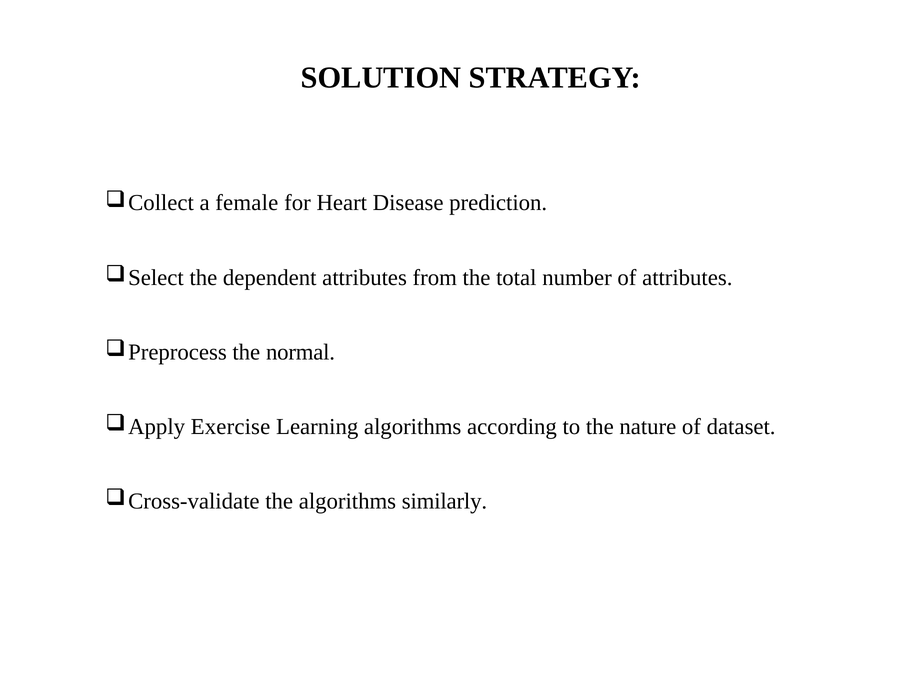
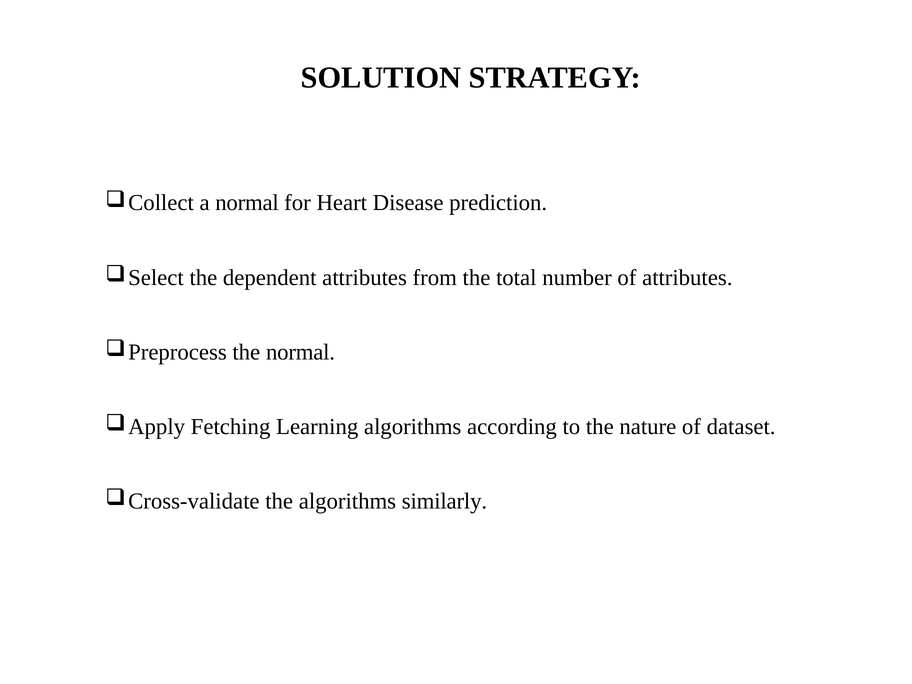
a female: female -> normal
Exercise: Exercise -> Fetching
